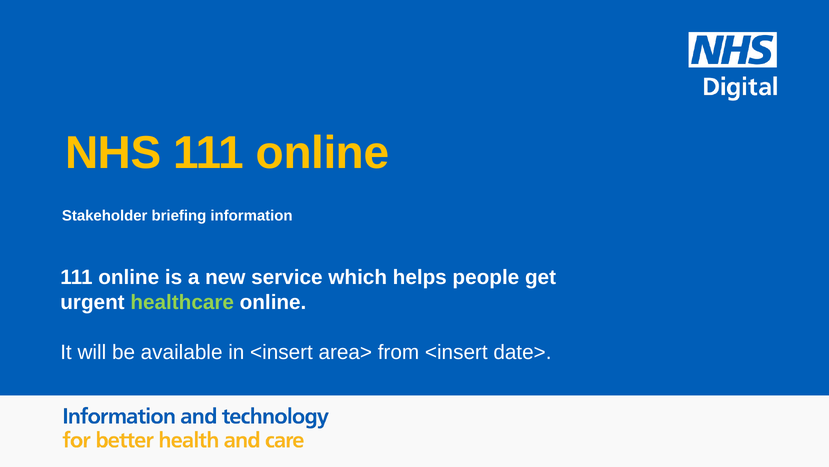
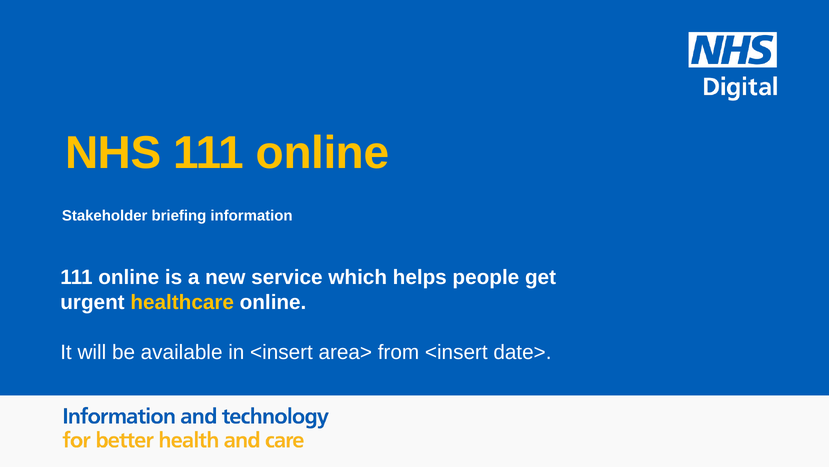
healthcare colour: light green -> yellow
